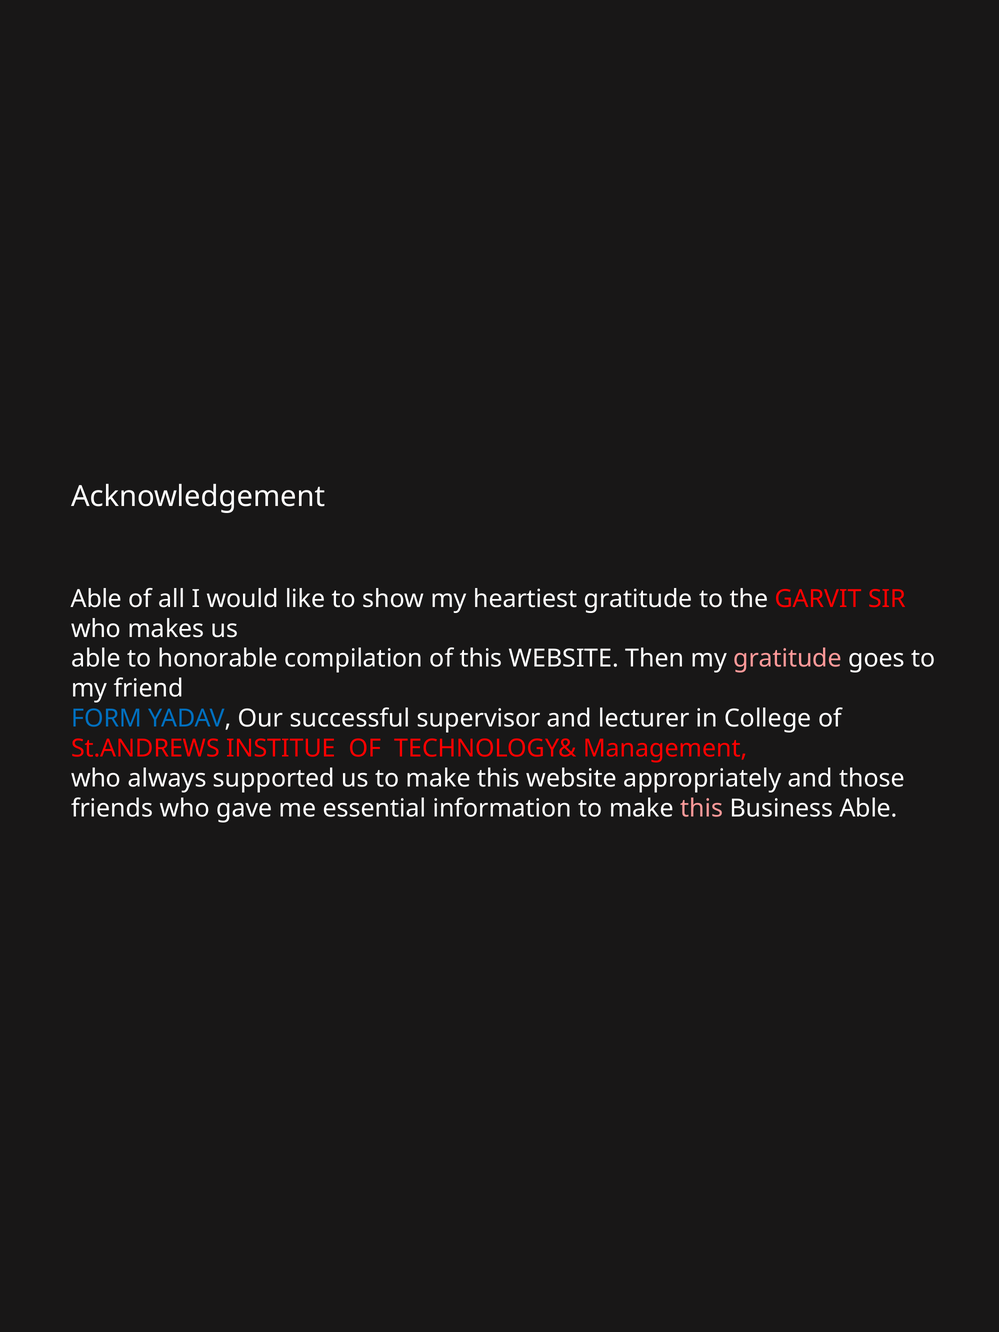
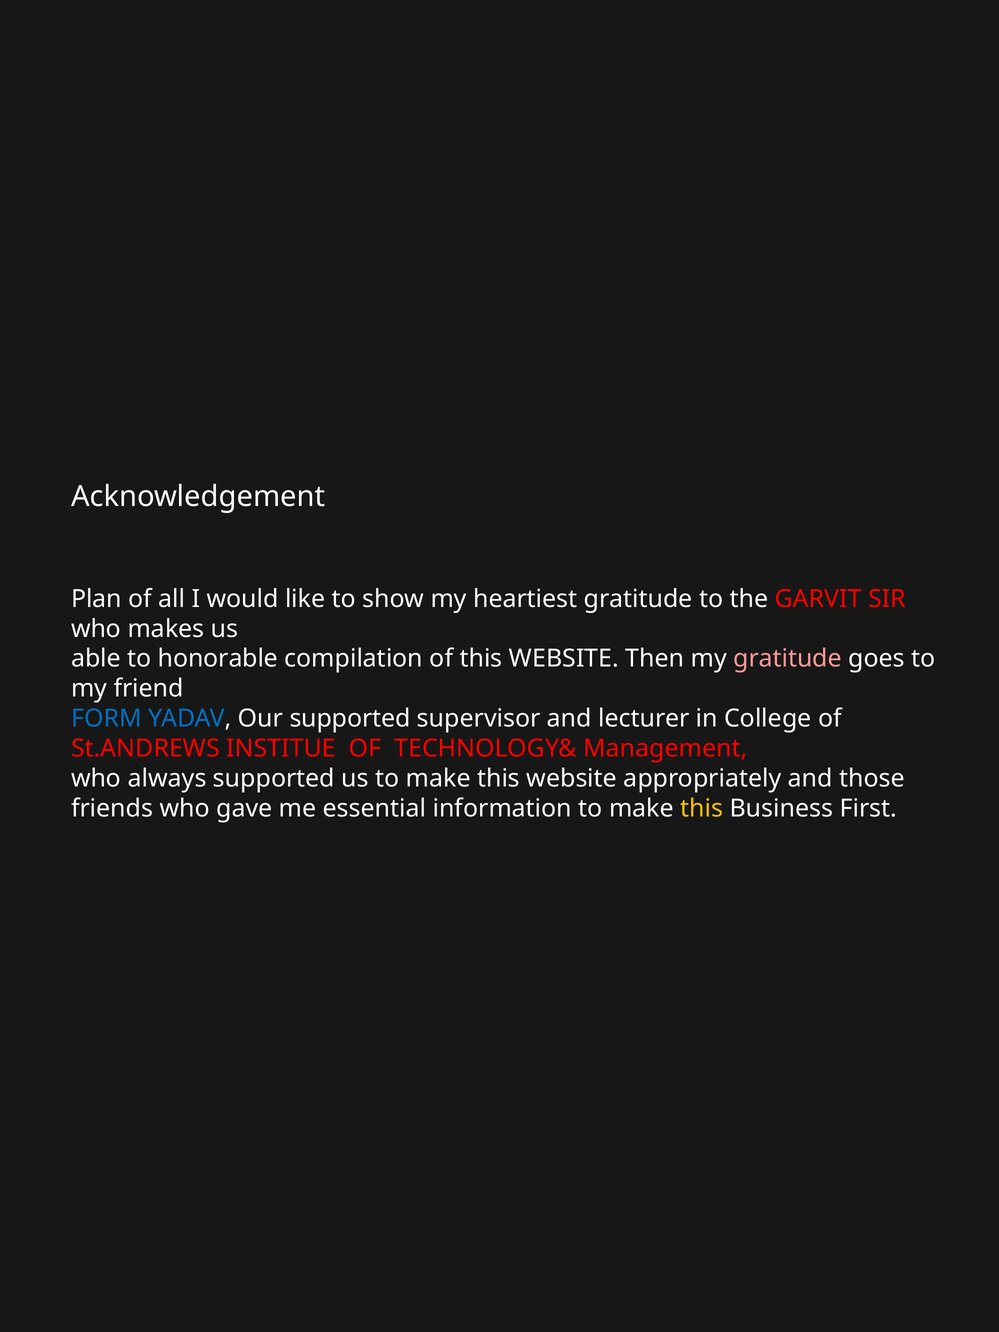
Able at (96, 599): Able -> Plan
Our successful: successful -> supported
this at (702, 809) colour: pink -> yellow
Business Able: Able -> First
